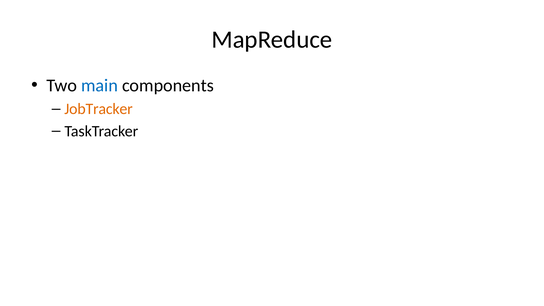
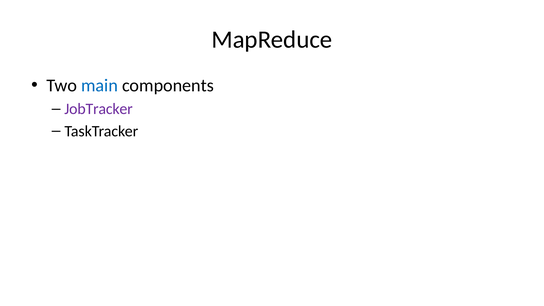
JobTracker colour: orange -> purple
